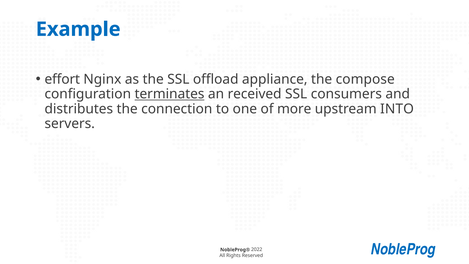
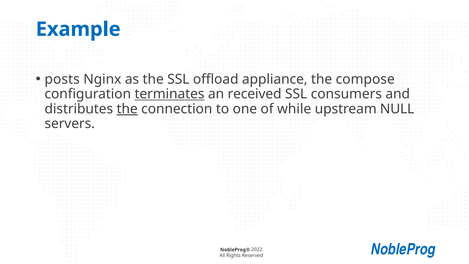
effort: effort -> posts
the at (127, 109) underline: none -> present
more: more -> while
INTO: INTO -> NULL
